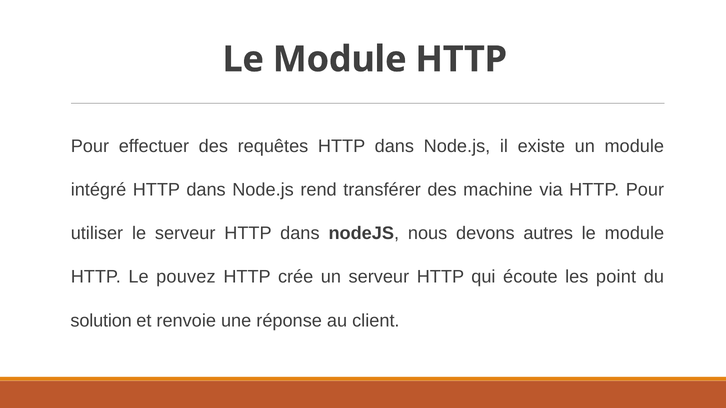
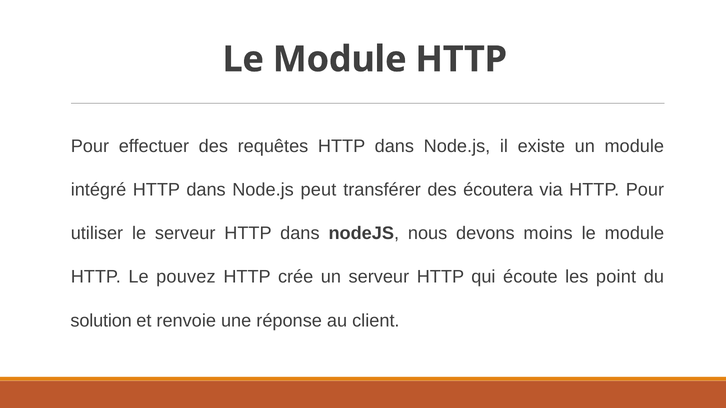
rend: rend -> peut
machine: machine -> écoutera
autres: autres -> moins
